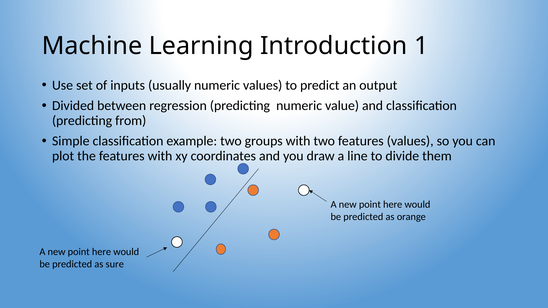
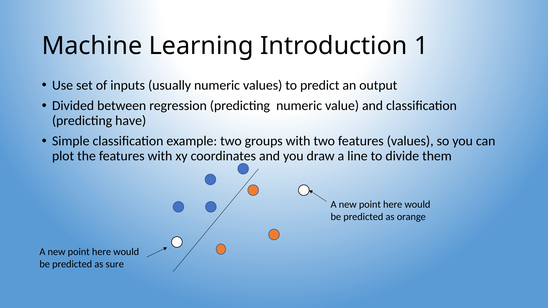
from: from -> have
